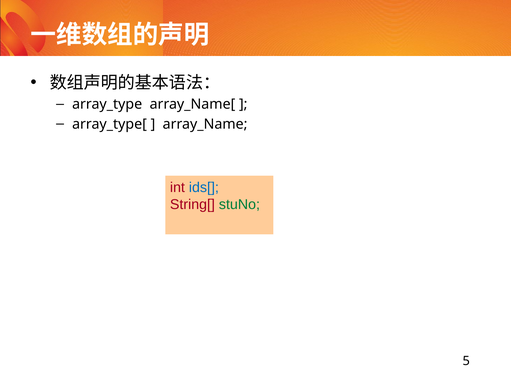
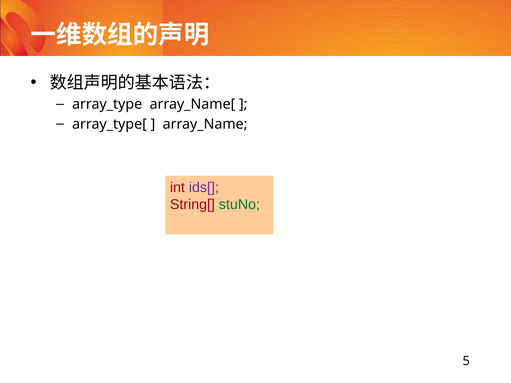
ids[ colour: blue -> purple
